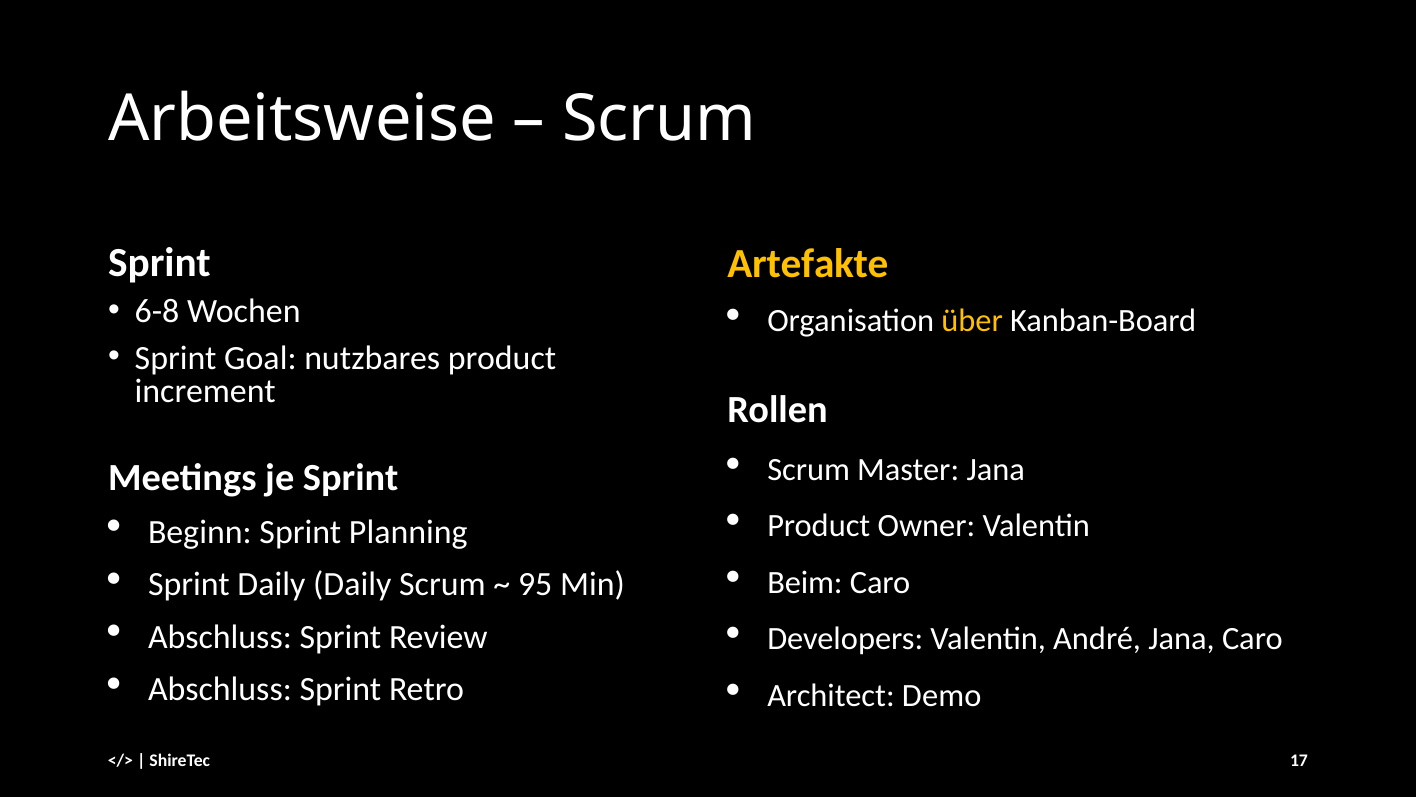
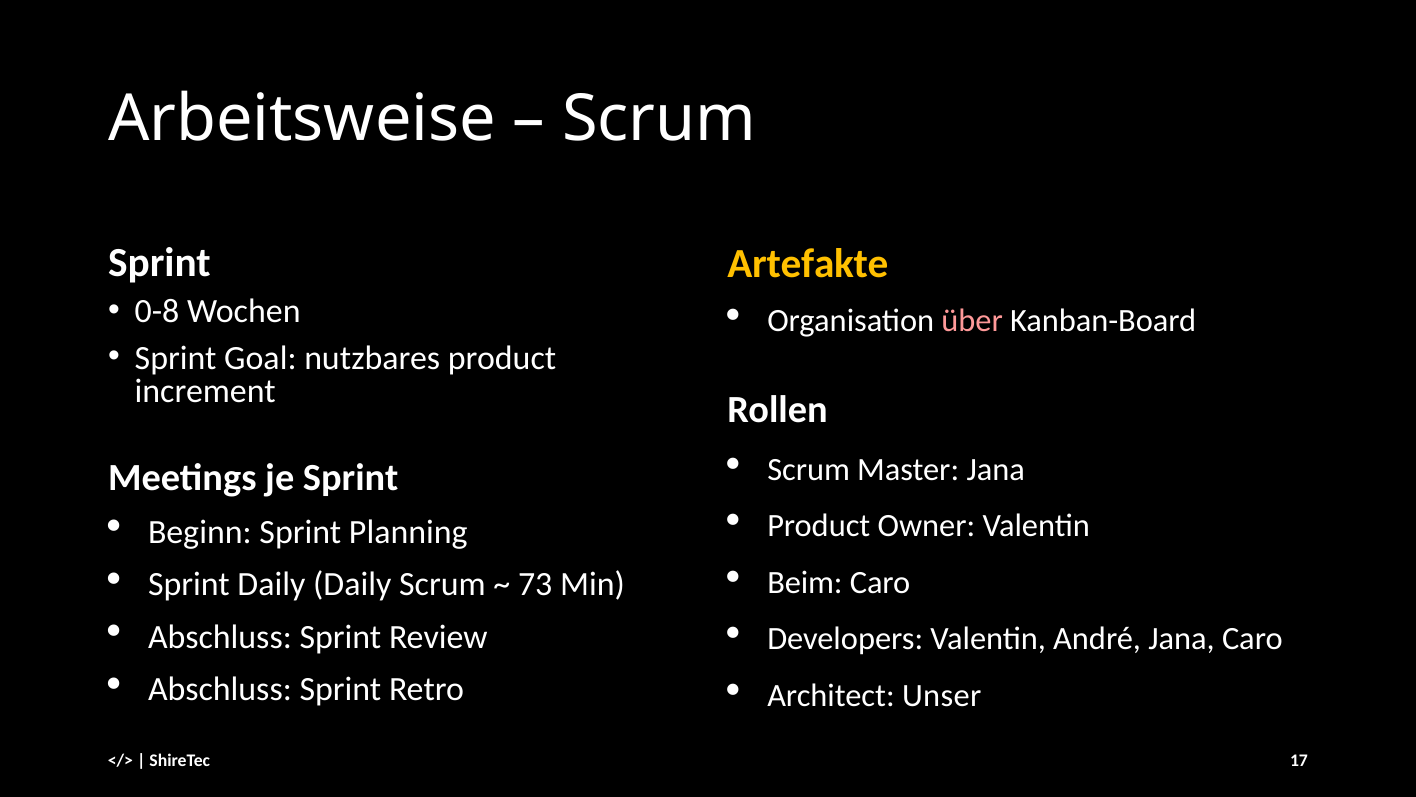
6-8: 6-8 -> 0-8
über colour: yellow -> pink
95: 95 -> 73
Demo: Demo -> Unser
